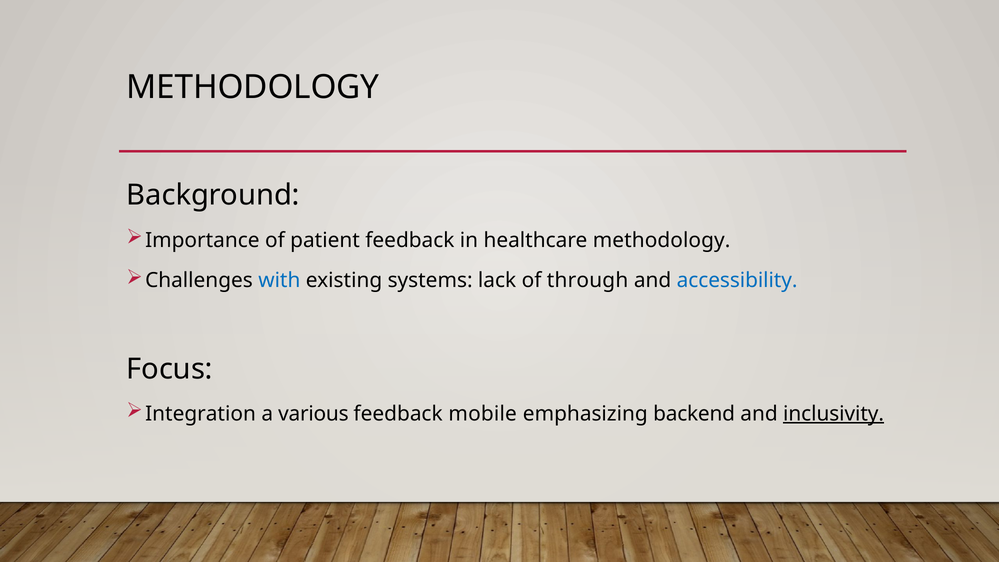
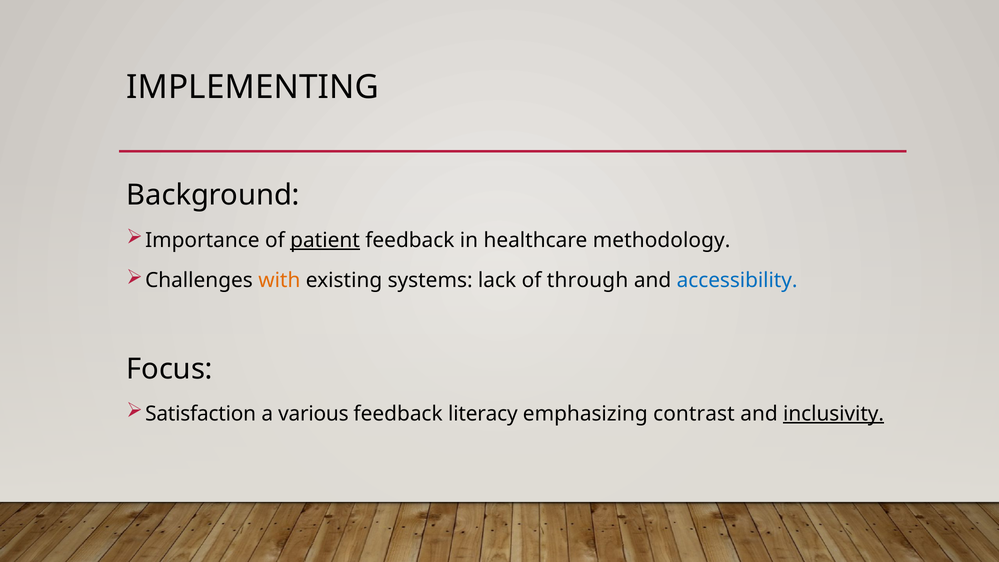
METHODOLOGY at (253, 87): METHODOLOGY -> IMPLEMENTING
patient underline: none -> present
with colour: blue -> orange
Integration: Integration -> Satisfaction
mobile: mobile -> literacy
backend: backend -> contrast
